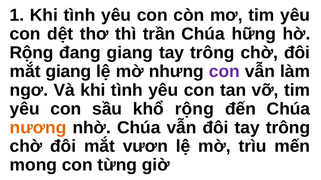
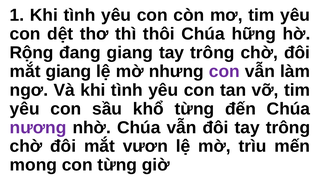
trần: trần -> thôi
khổ rộng: rộng -> từng
nương colour: orange -> purple
